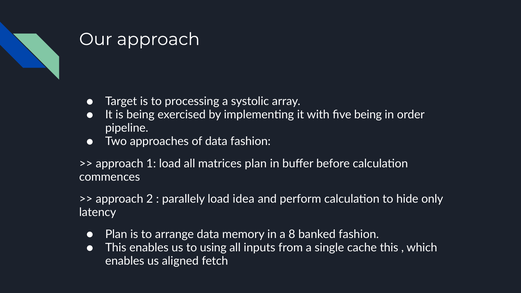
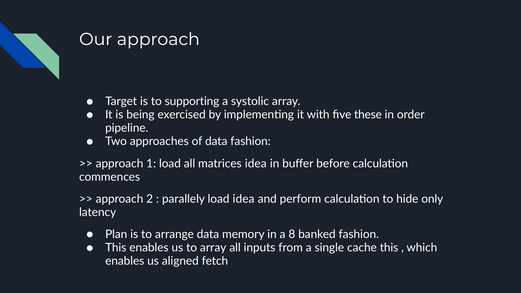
processing: processing -> supporting
five being: being -> these
matrices plan: plan -> idea
to using: using -> array
